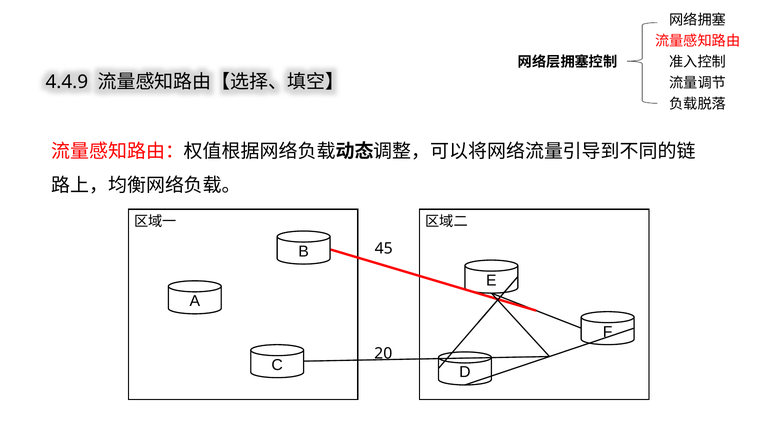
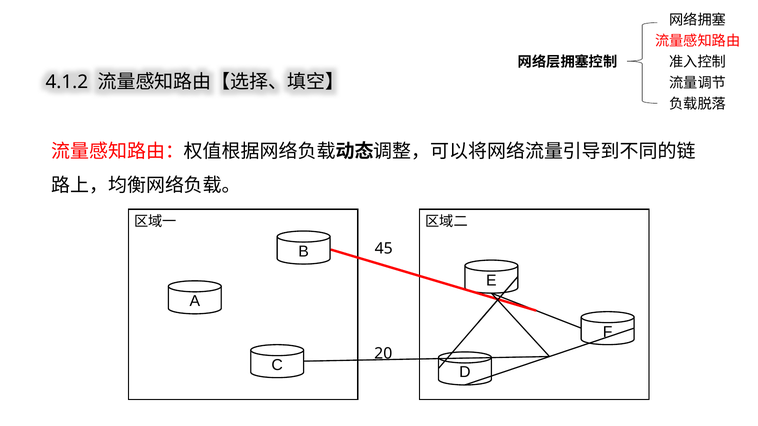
4.4.9: 4.4.9 -> 4.1.2
